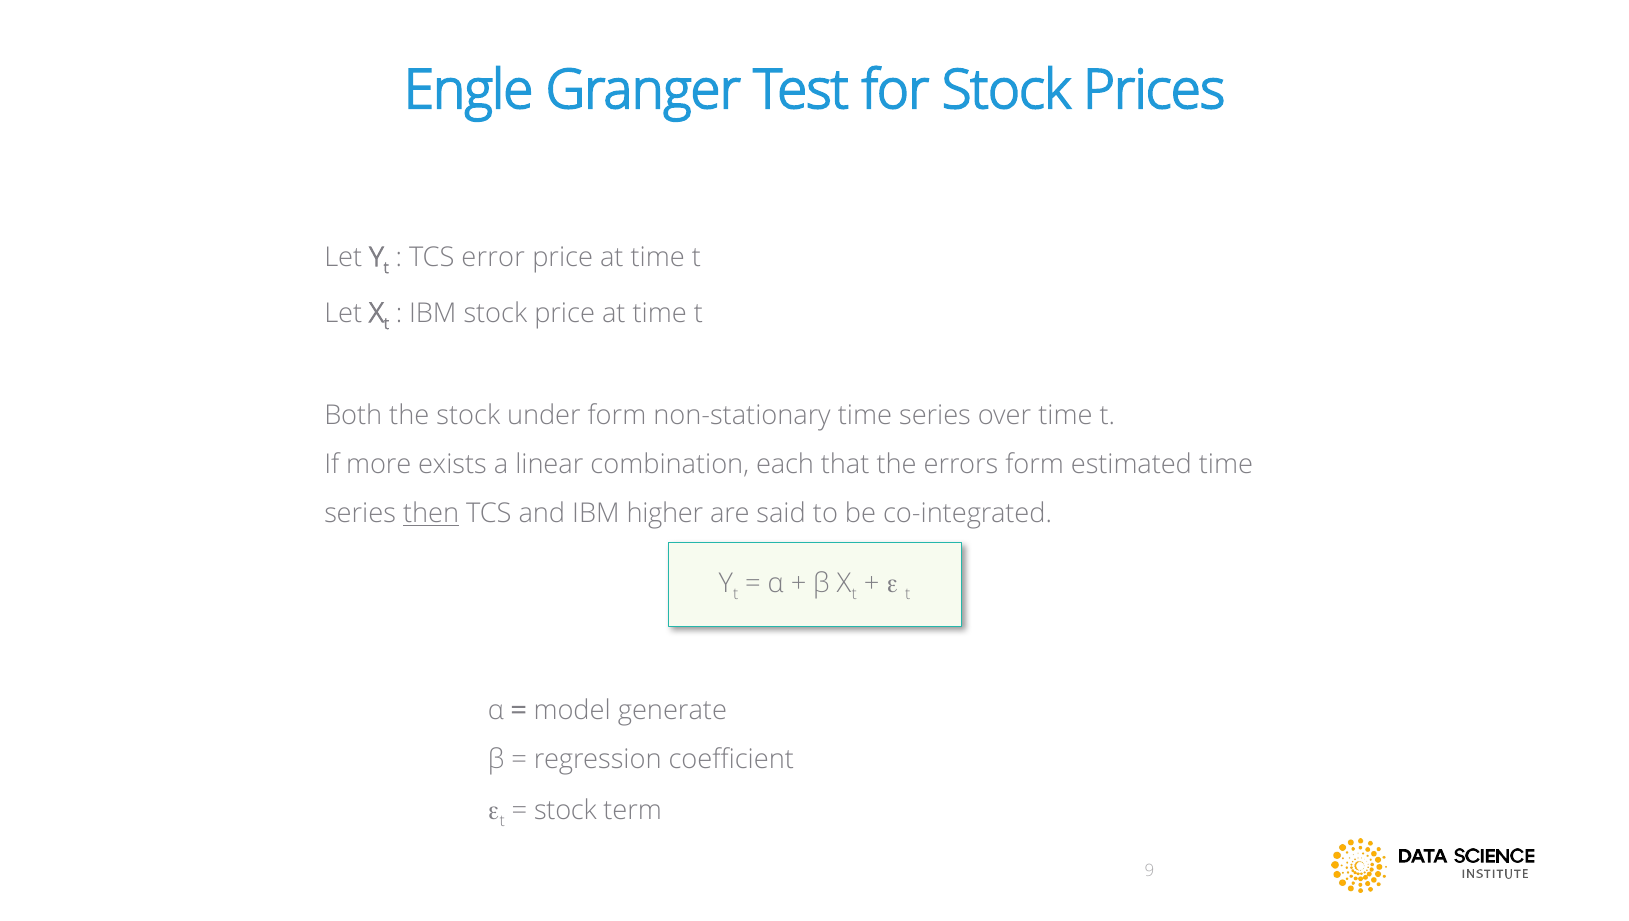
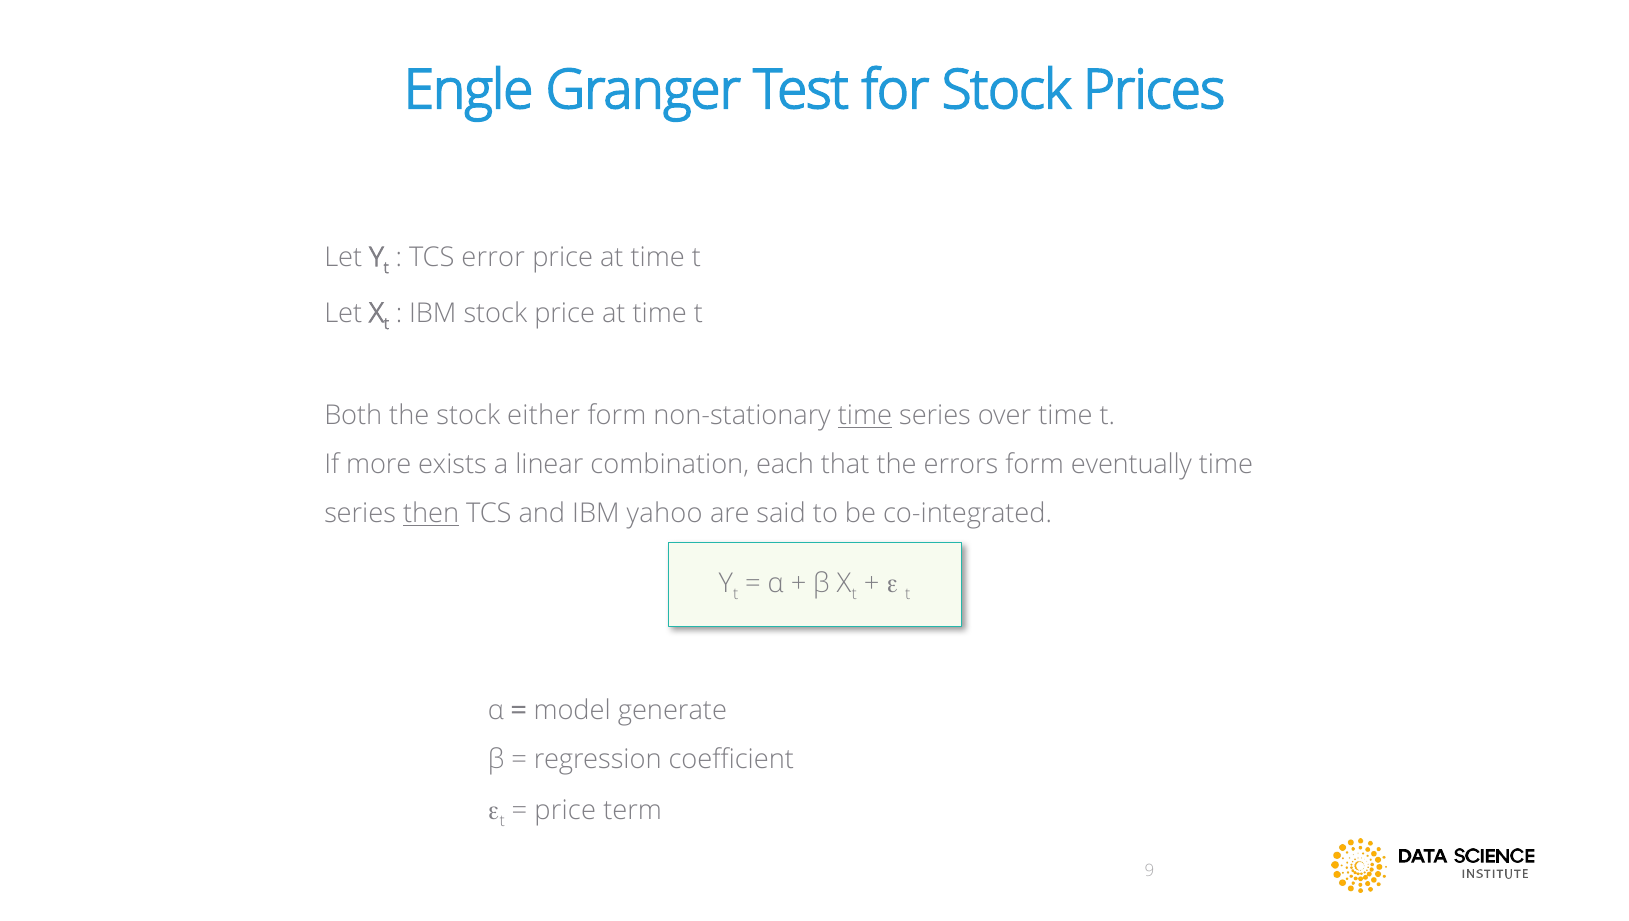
under: under -> either
time at (865, 416) underline: none -> present
estimated: estimated -> eventually
higher: higher -> yahoo
stock at (565, 810): stock -> price
